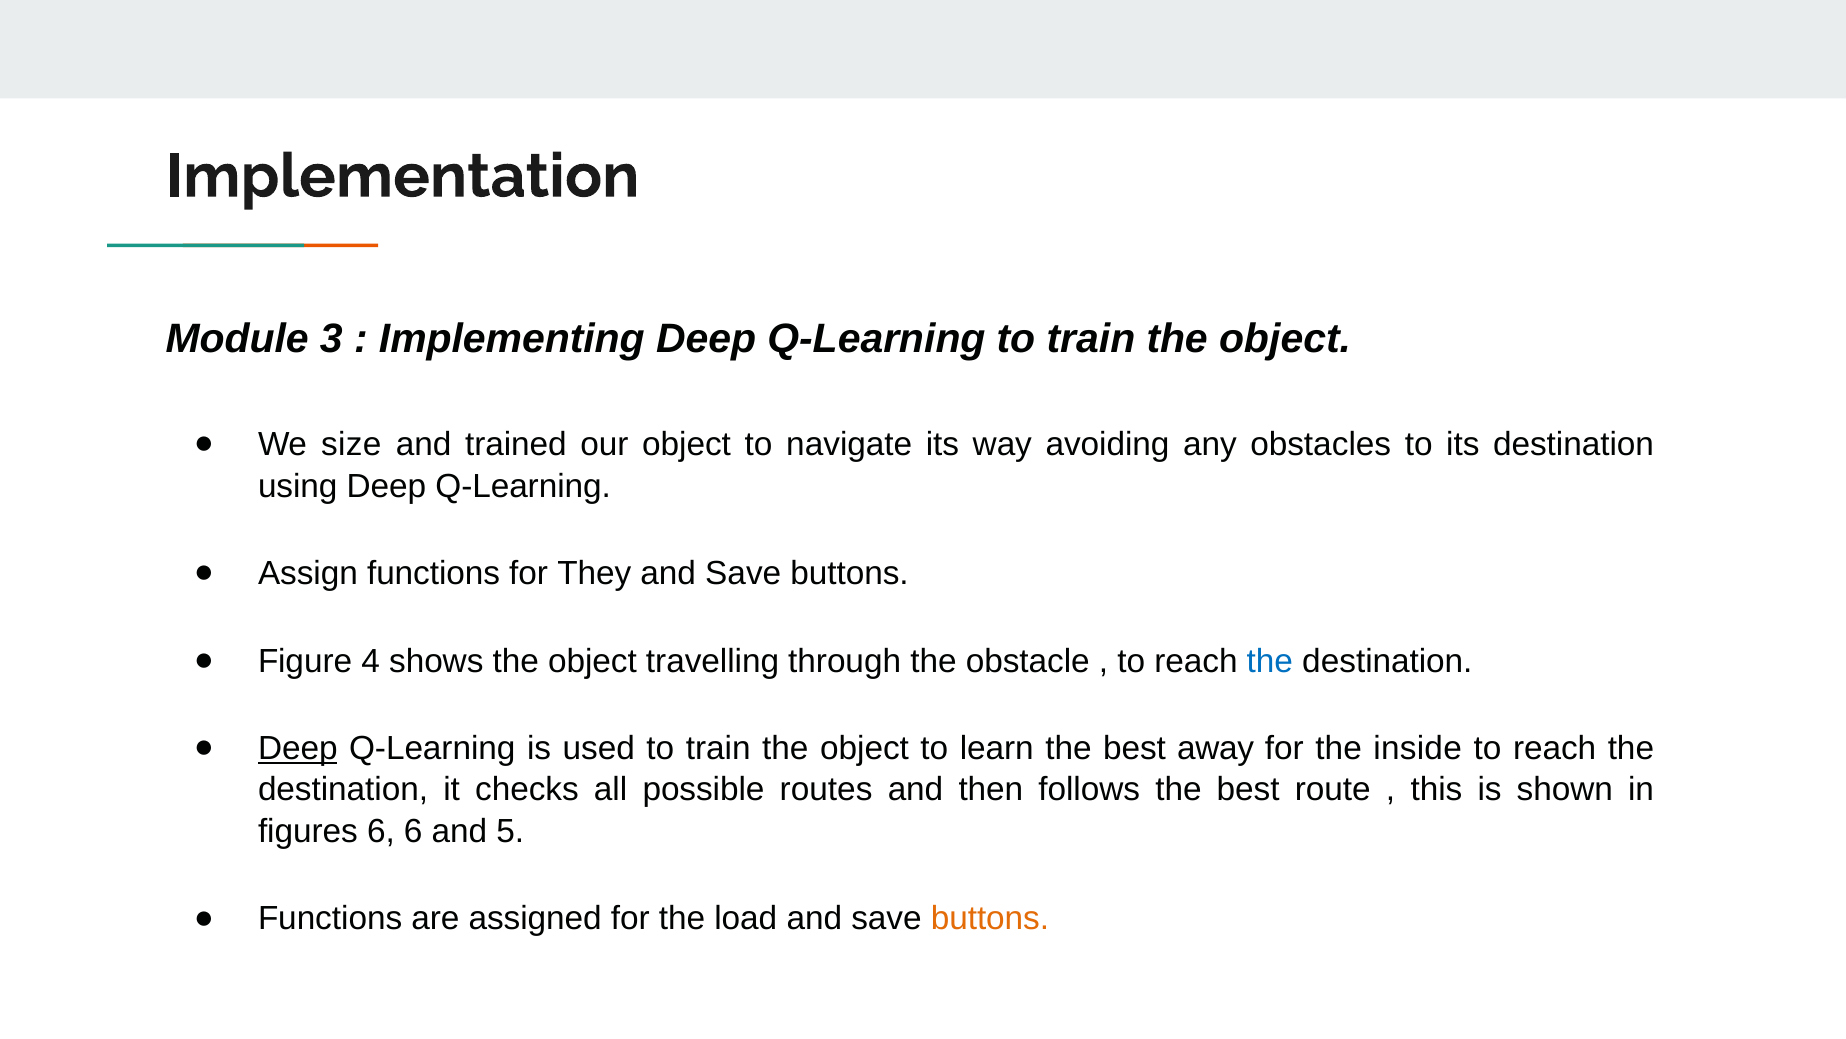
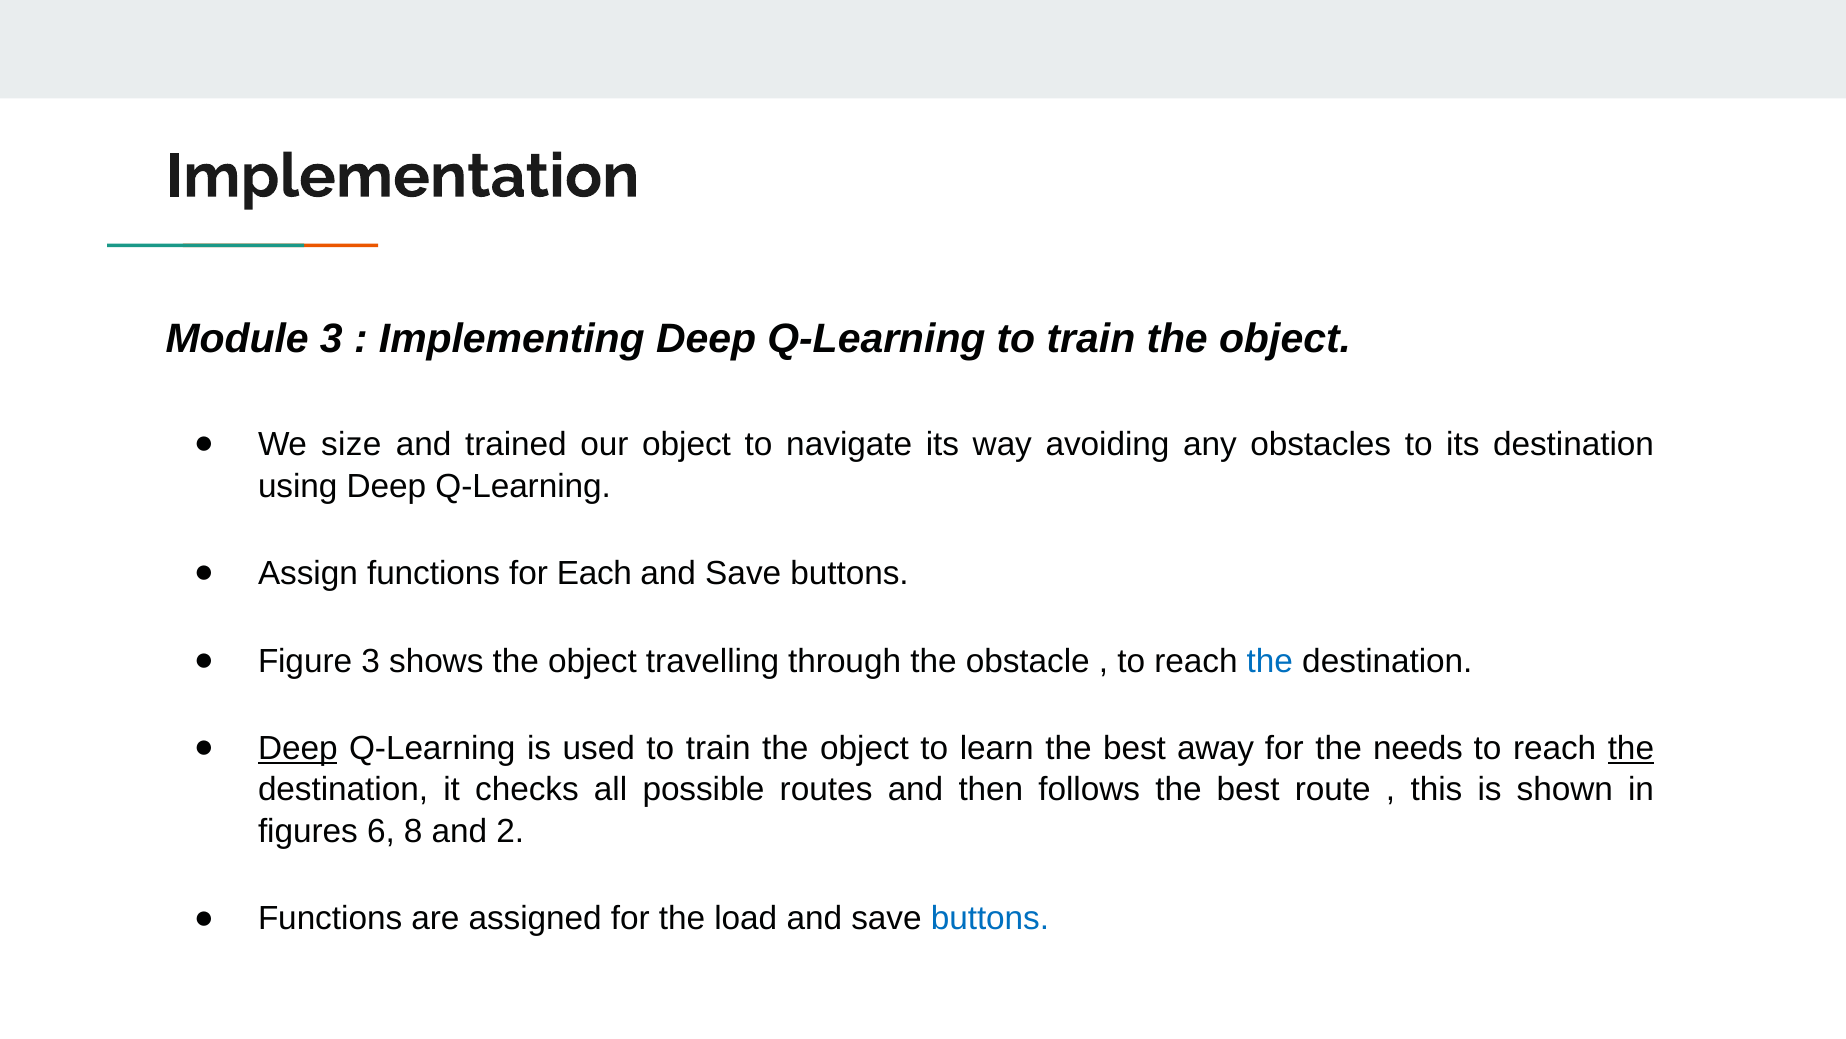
They: They -> Each
Figure 4: 4 -> 3
inside: inside -> needs
the at (1631, 748) underline: none -> present
6 6: 6 -> 8
5: 5 -> 2
buttons at (990, 918) colour: orange -> blue
